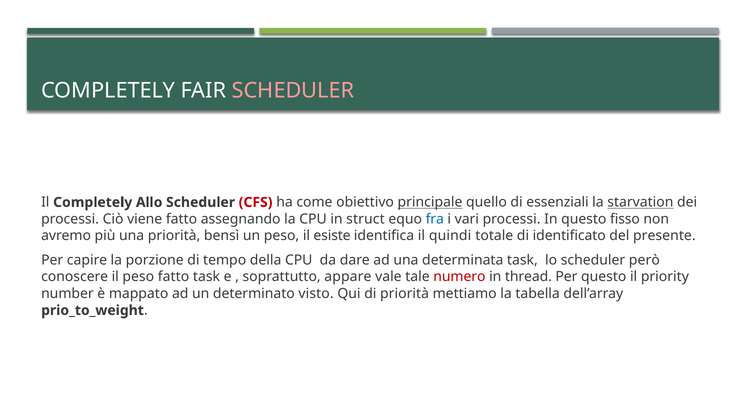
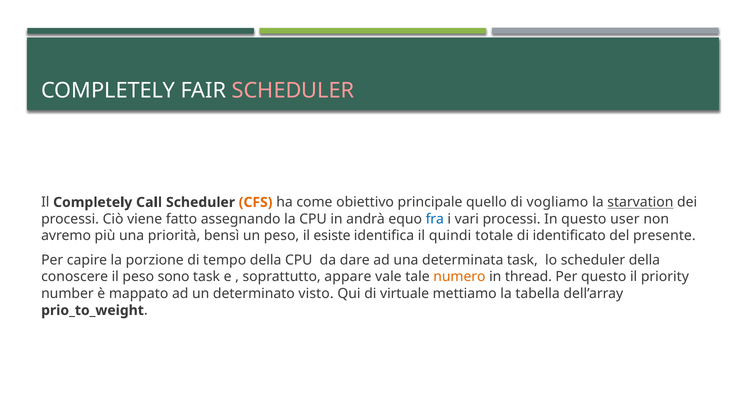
Allo: Allo -> Call
CFS colour: red -> orange
principale underline: present -> none
essenziali: essenziali -> vogliamo
struct: struct -> andrà
fisso: fisso -> user
scheduler però: però -> della
peso fatto: fatto -> sono
numero colour: red -> orange
di priorità: priorità -> virtuale
